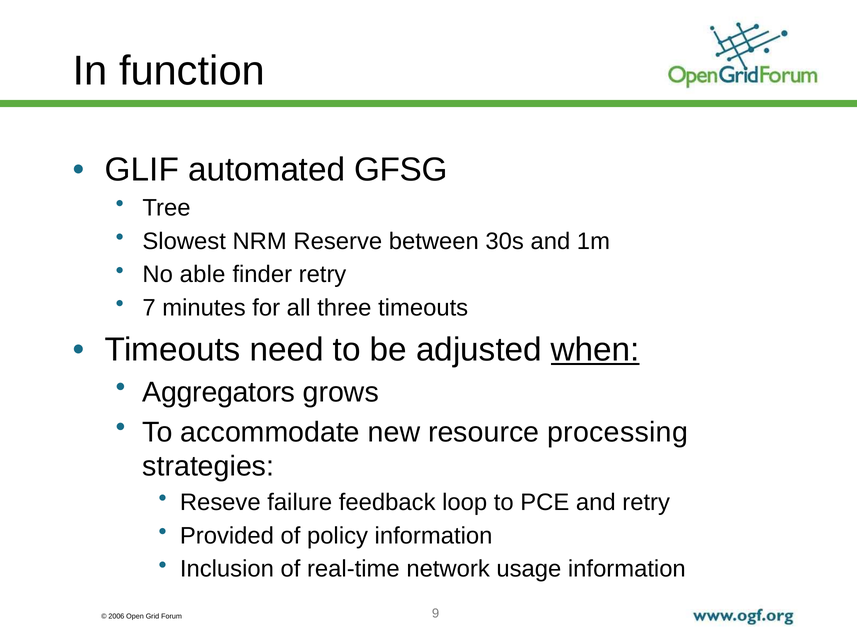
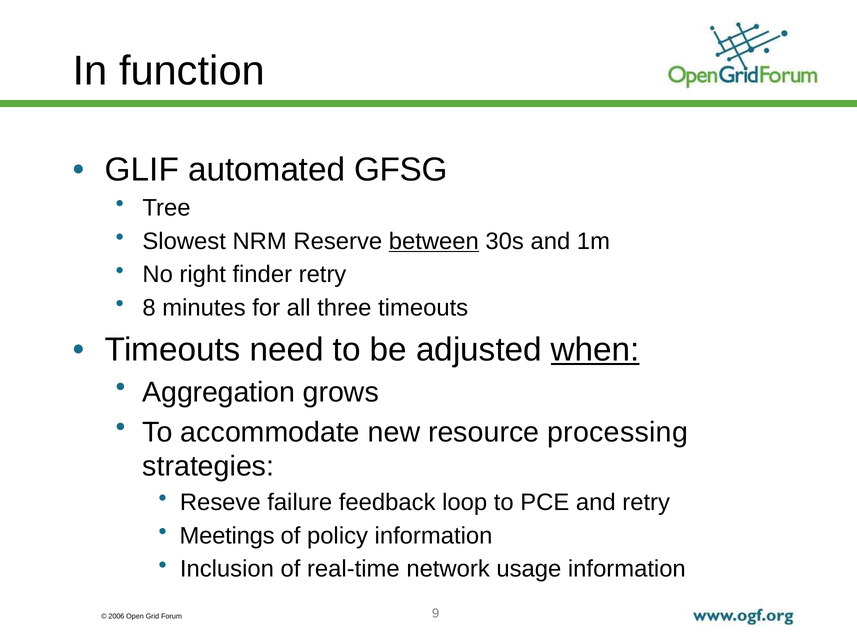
between underline: none -> present
able: able -> right
7: 7 -> 8
Aggregators: Aggregators -> Aggregation
Provided: Provided -> Meetings
